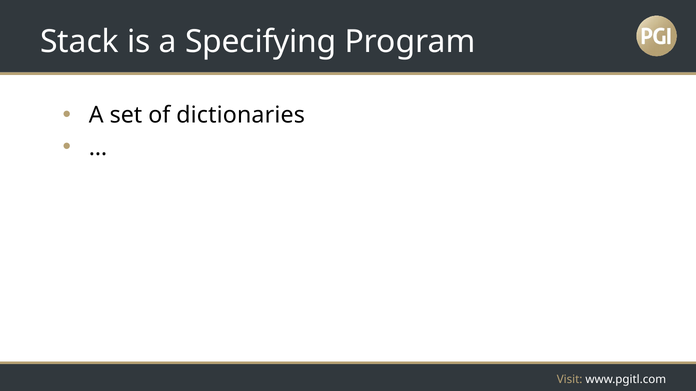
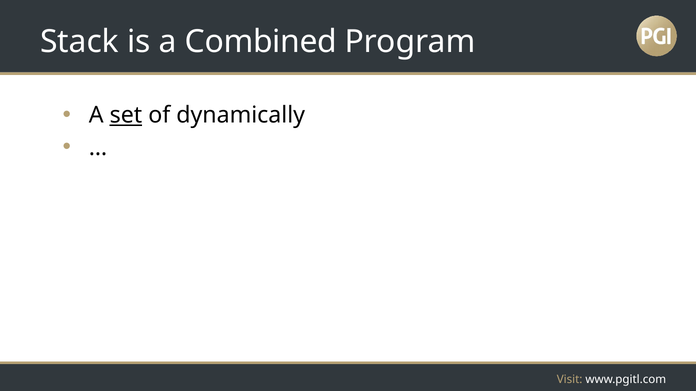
Specifying: Specifying -> Combined
set underline: none -> present
dictionaries: dictionaries -> dynamically
